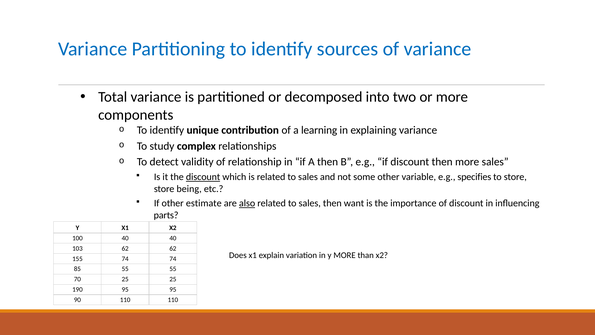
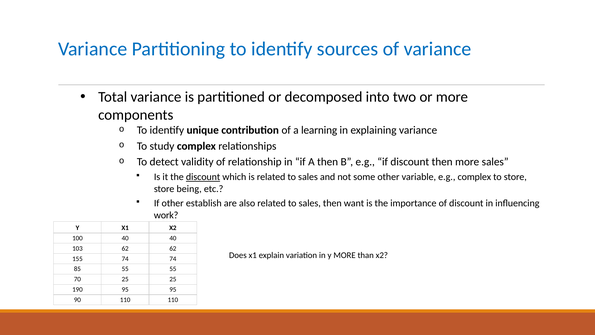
e.g specifies: specifies -> complex
estimate: estimate -> establish
also underline: present -> none
parts: parts -> work
